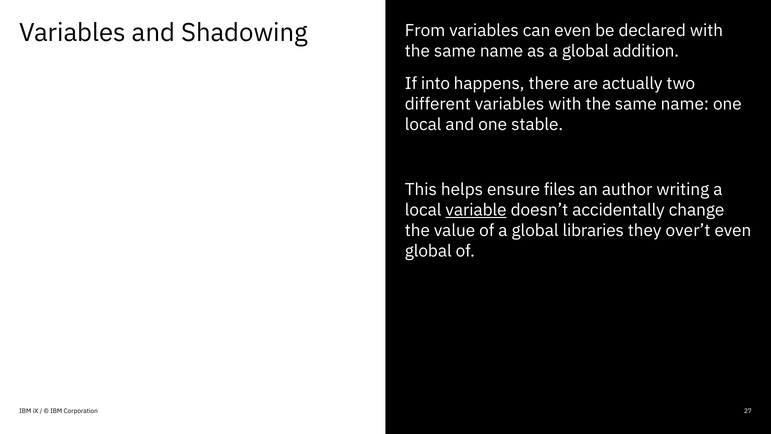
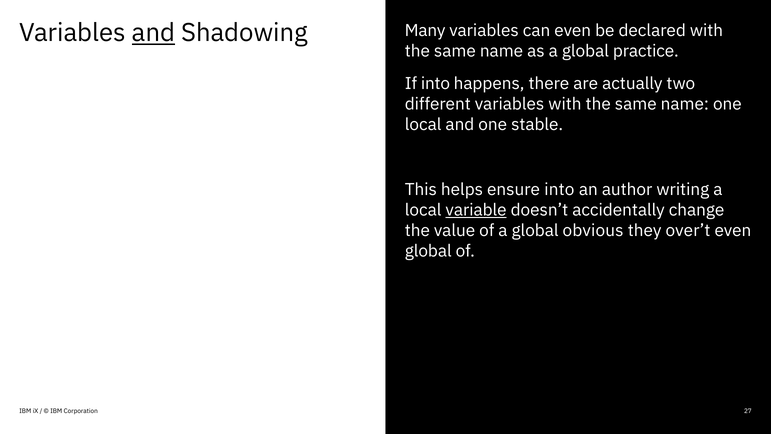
and at (154, 33) underline: none -> present
From: From -> Many
addition: addition -> practice
ensure files: files -> into
libraries: libraries -> obvious
